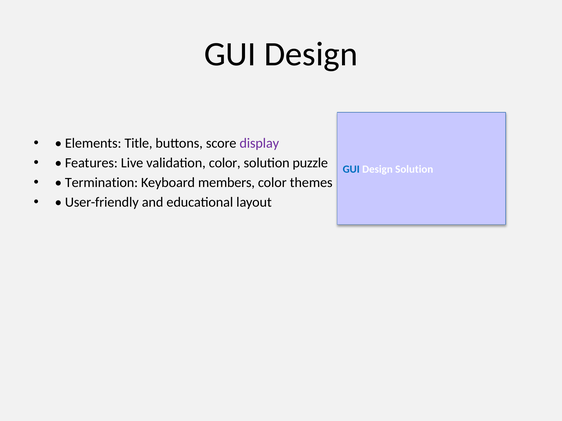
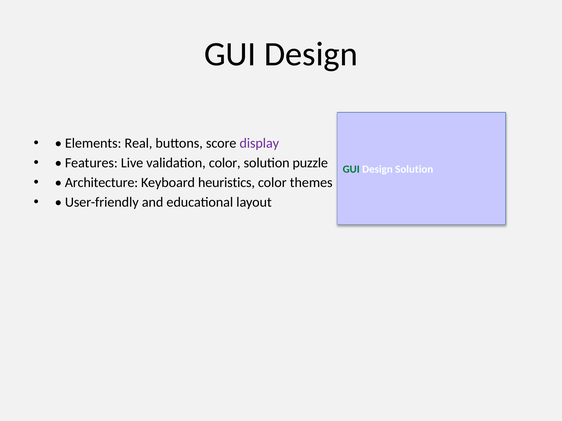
Title: Title -> Real
GUI at (351, 169) colour: blue -> green
Termination: Termination -> Architecture
members: members -> heuristics
